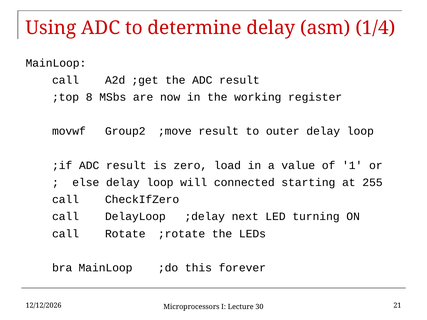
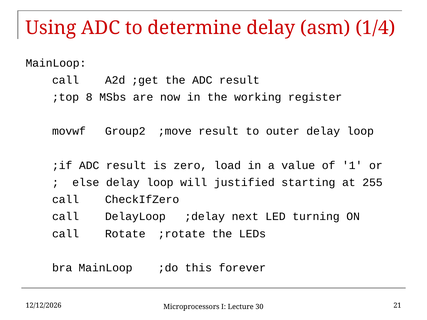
connected: connected -> justified
